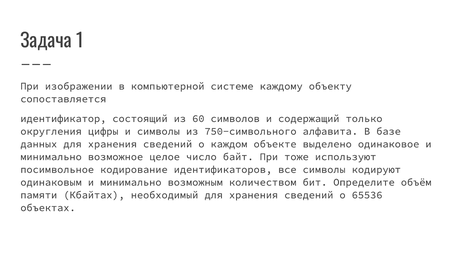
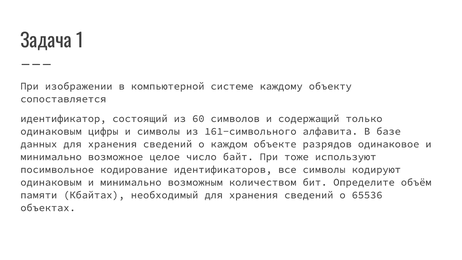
округления at (51, 131): округления -> одинаковым
750-символьного: 750-символьного -> 161-символьного
выделено: выделено -> разрядов
